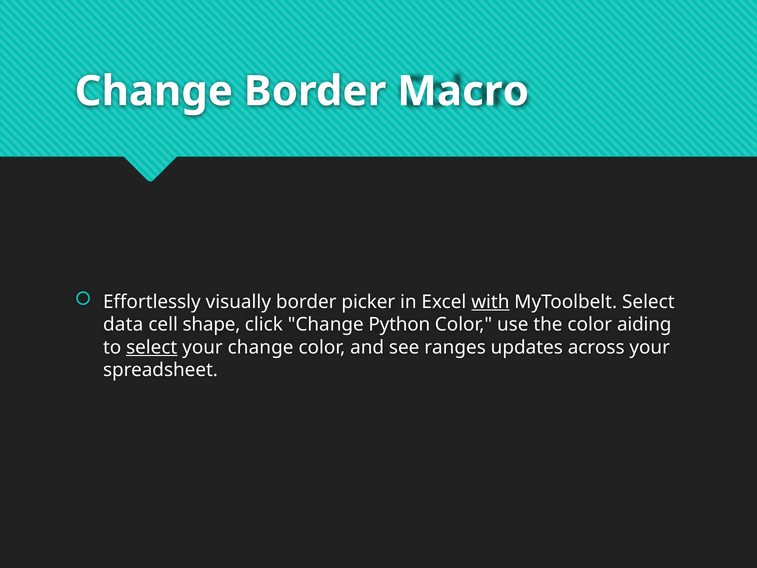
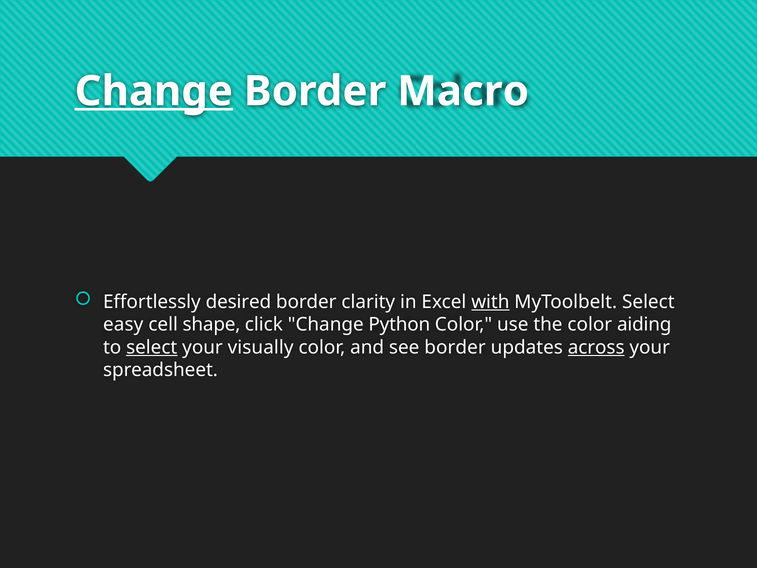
Change at (154, 91) underline: none -> present
visually: visually -> desired
picker: picker -> clarity
data: data -> easy
your change: change -> visually
see ranges: ranges -> border
across underline: none -> present
